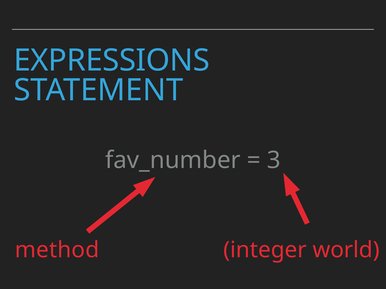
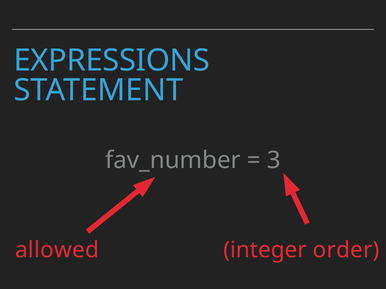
method: method -> allowed
world: world -> order
